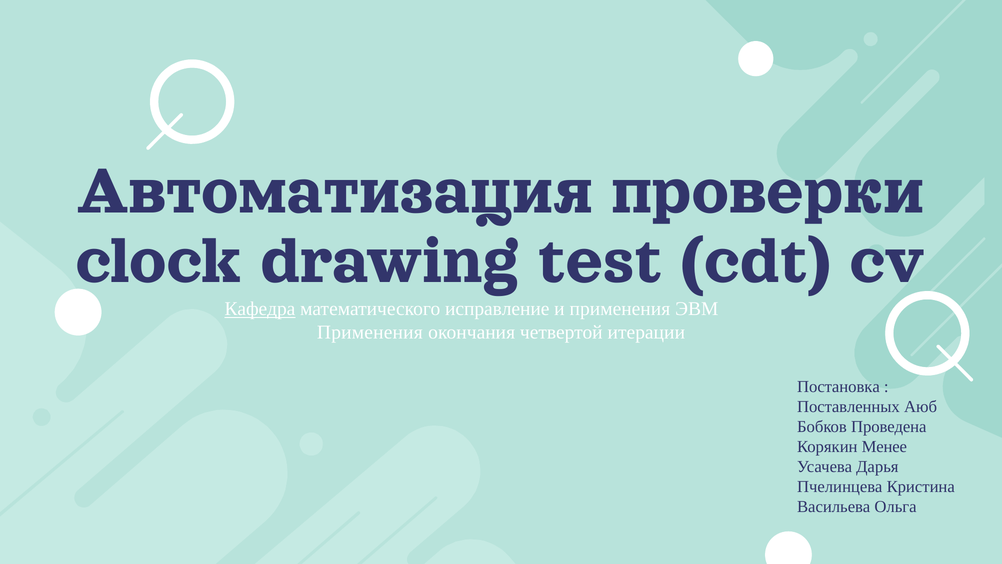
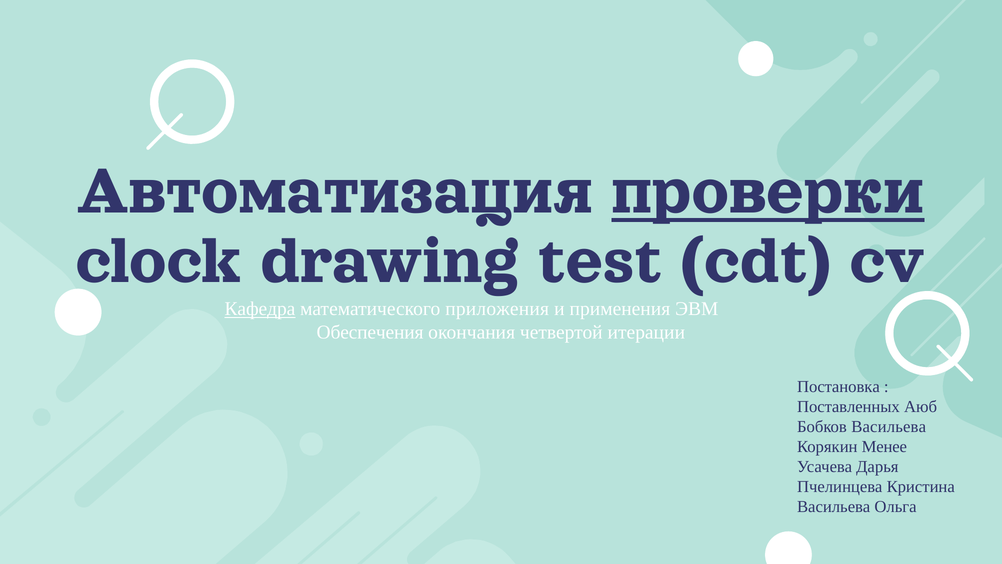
проверки underline: none -> present
исправление: исправление -> приложения
Применения at (370, 332): Применения -> Обеспечения
Бобков Проведена: Проведена -> Васильева
